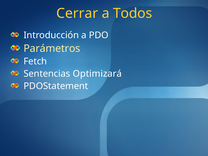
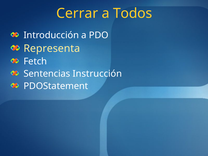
Parámetros: Parámetros -> Representa
Optimizará: Optimizará -> Instrucción
